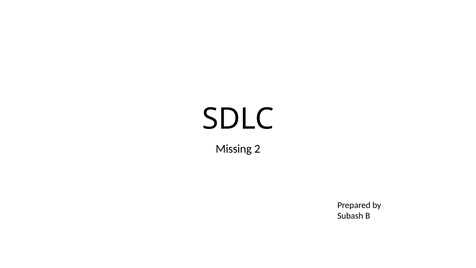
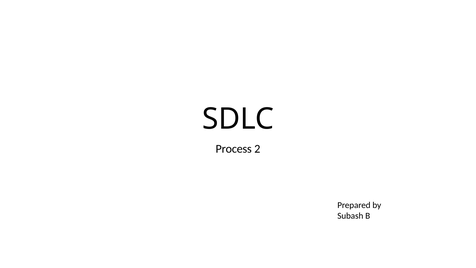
Missing: Missing -> Process
